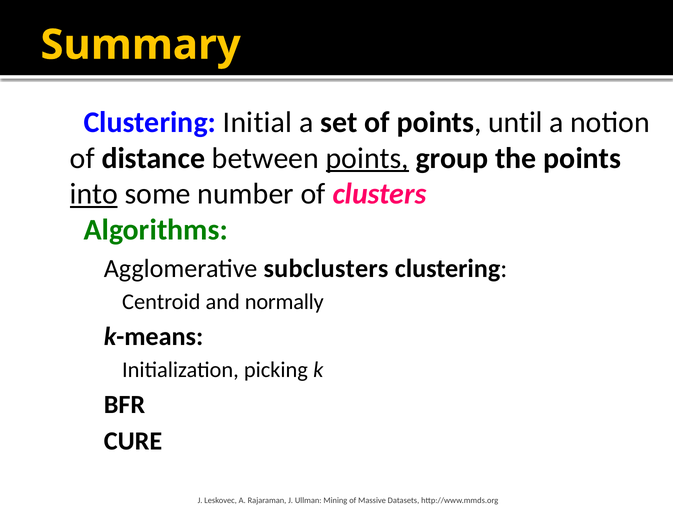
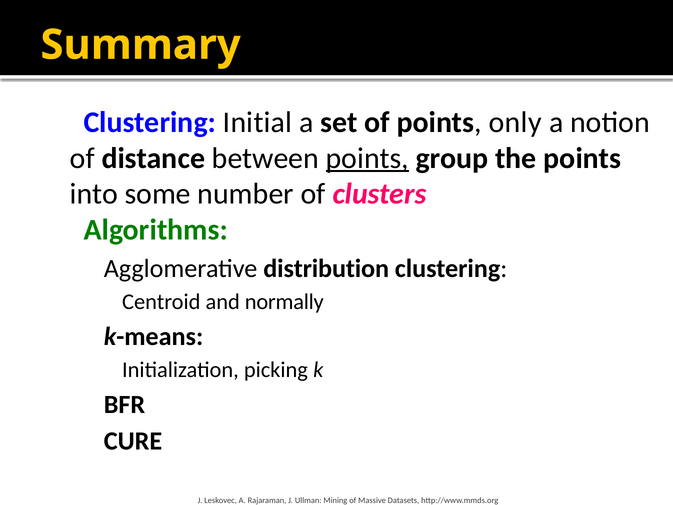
until: until -> only
into underline: present -> none
subclusters: subclusters -> distribution
